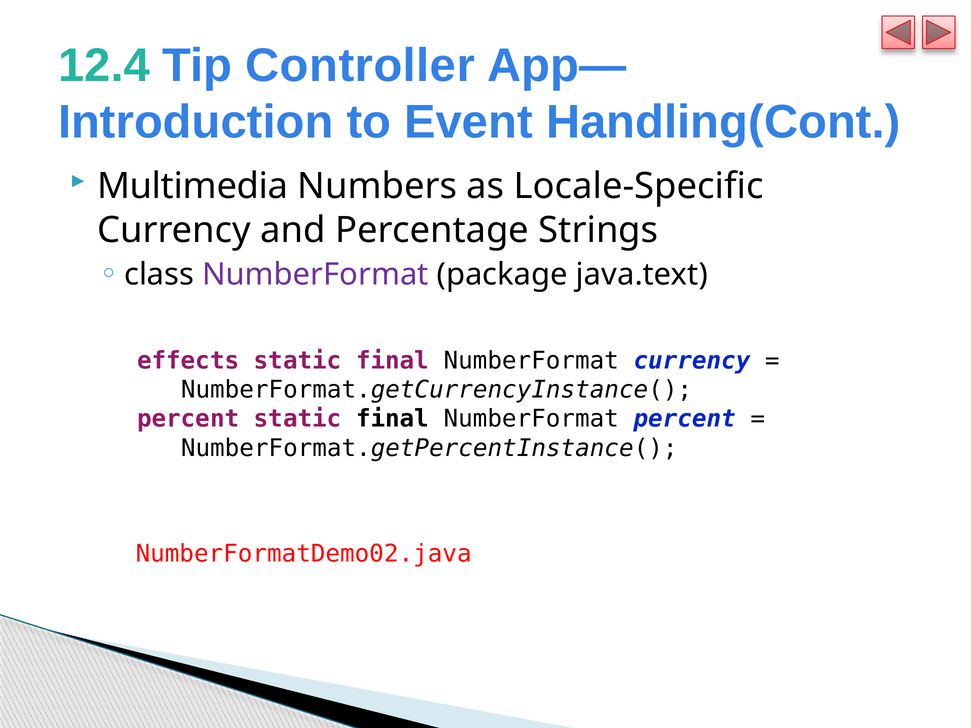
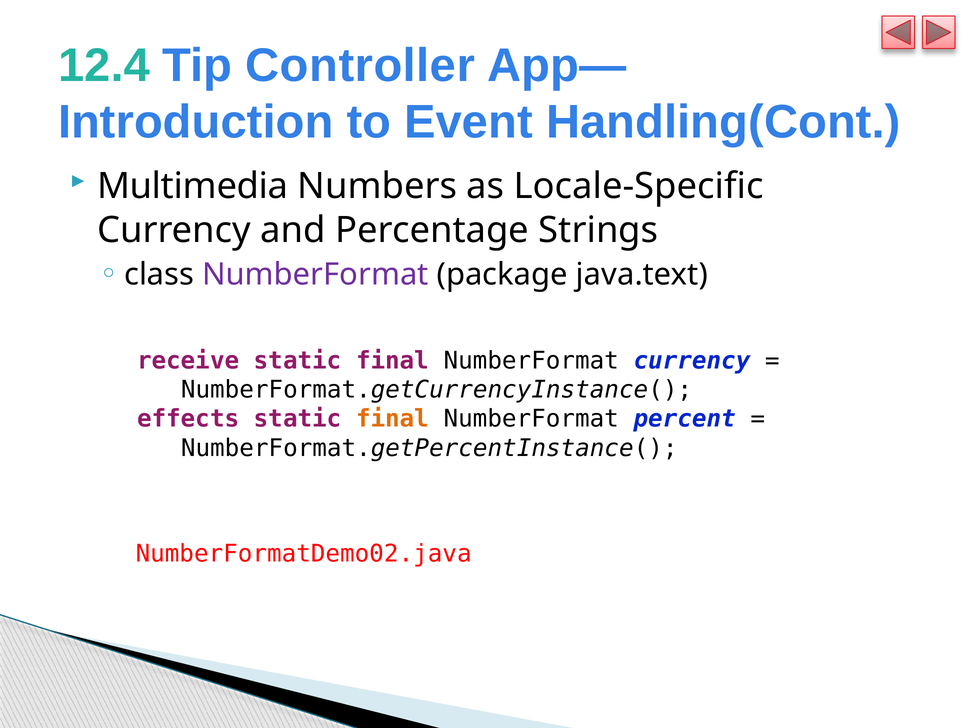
effects: effects -> receive
percent at (188, 419): percent -> effects
final at (393, 419) colour: black -> orange
